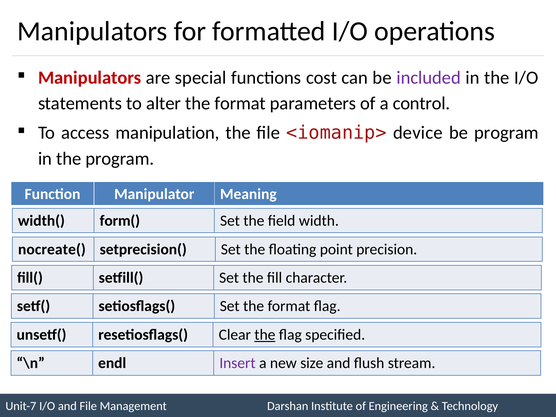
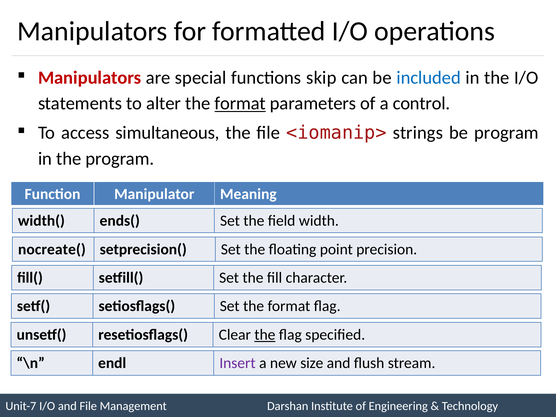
cost: cost -> skip
included colour: purple -> blue
format at (240, 103) underline: none -> present
manipulation: manipulation -> simultaneous
device: device -> strings
form(: form( -> ends(
